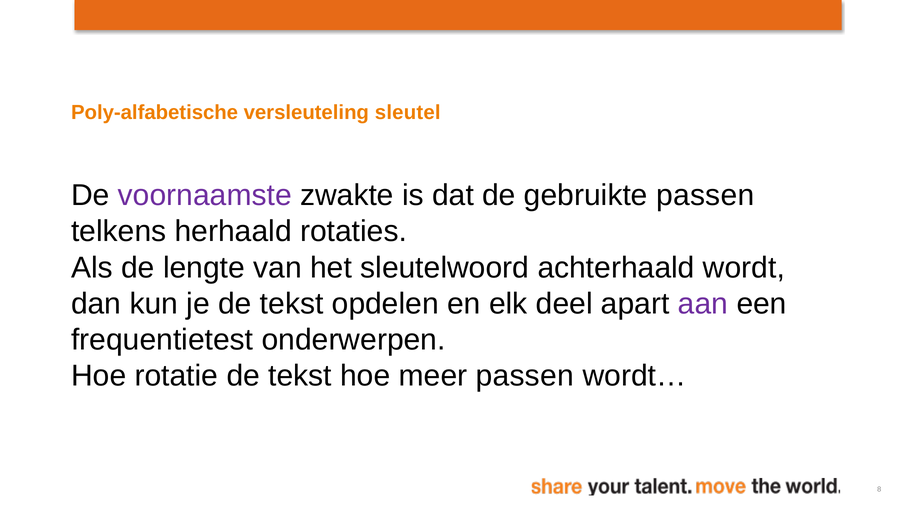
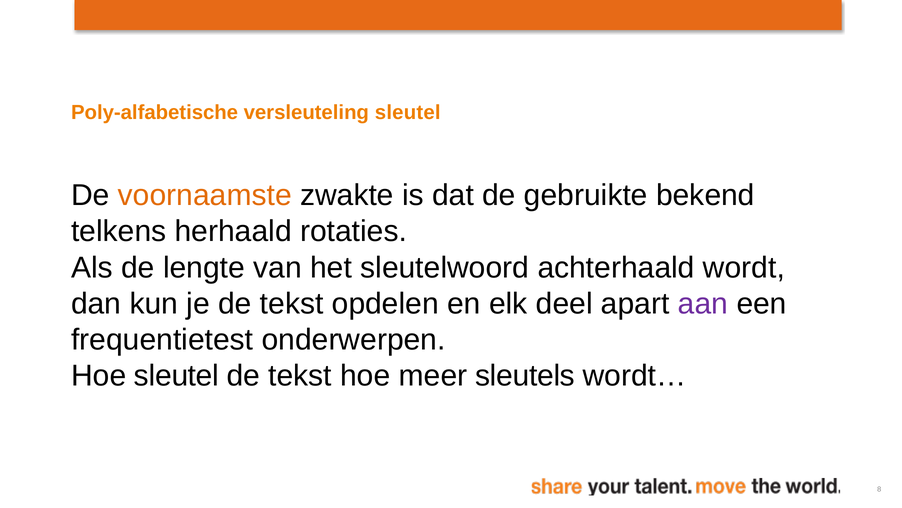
voornaamste colour: purple -> orange
gebruikte passen: passen -> bekend
Hoe rotatie: rotatie -> sleutel
meer passen: passen -> sleutels
